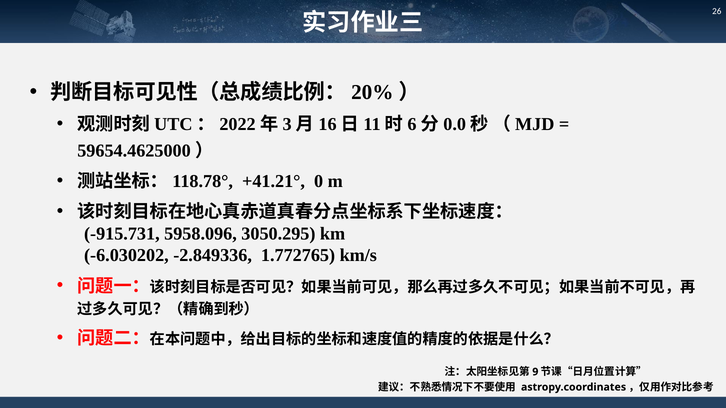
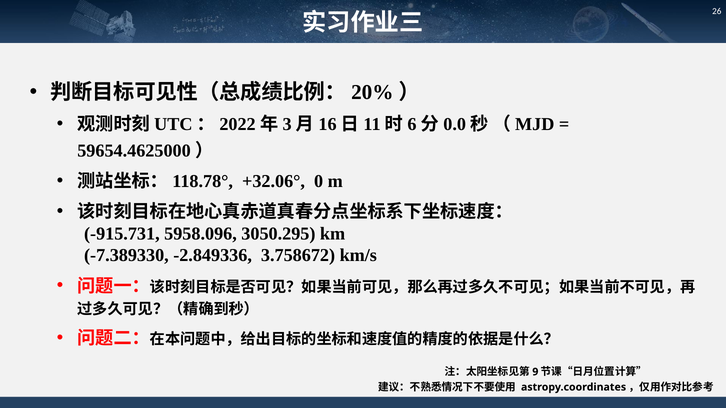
+41.21°: +41.21° -> +32.06°
-6.030202: -6.030202 -> -7.389330
1.772765: 1.772765 -> 3.758672
